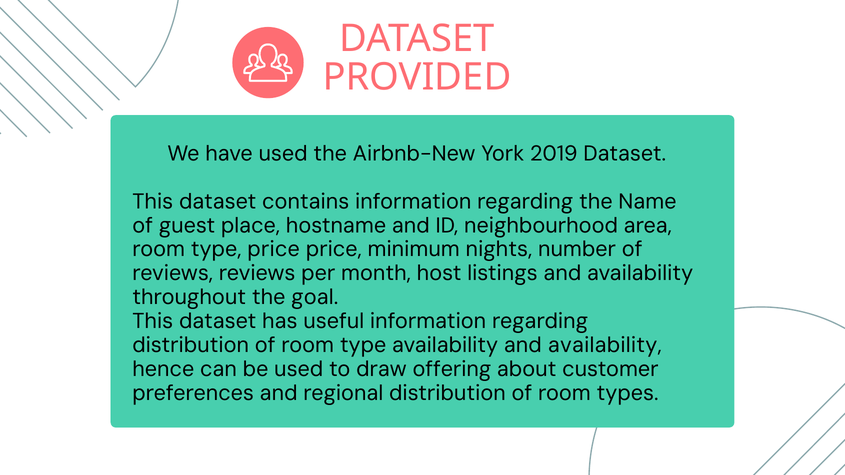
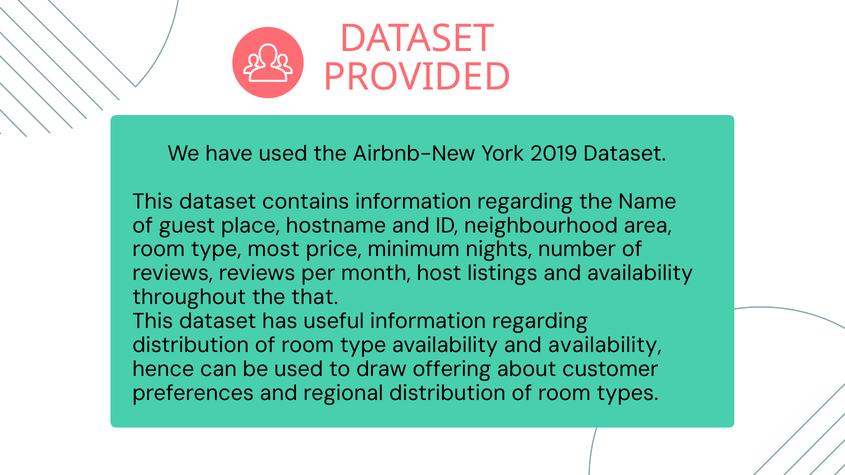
type price: price -> most
goal: goal -> that
